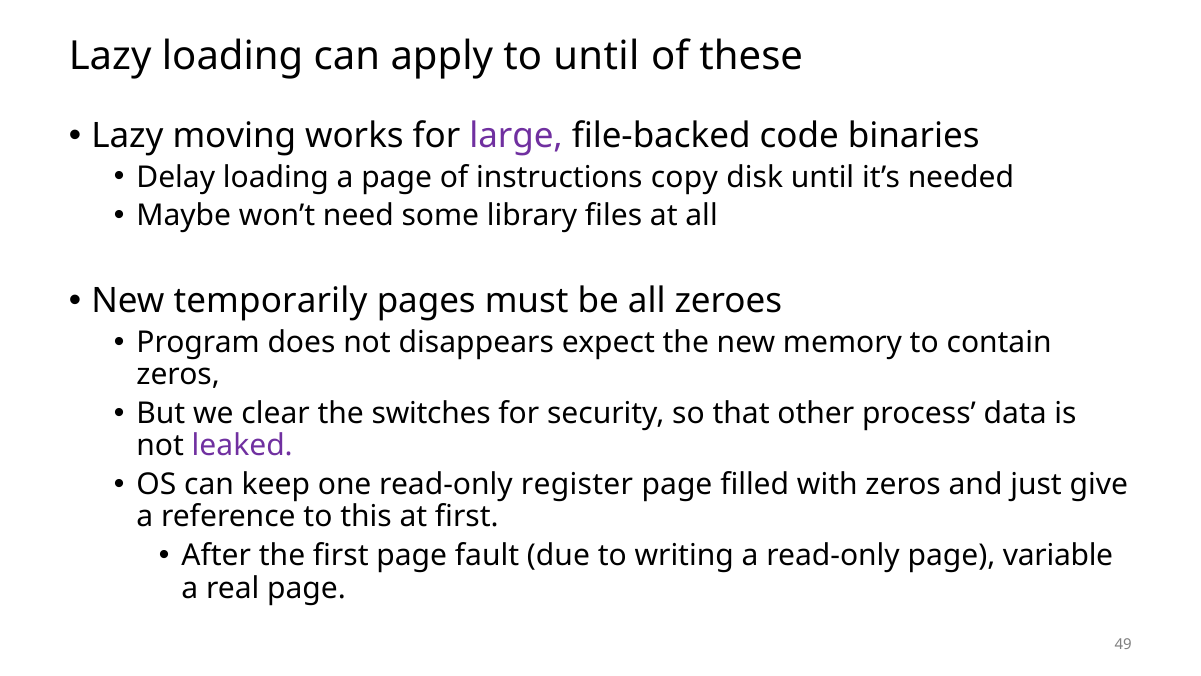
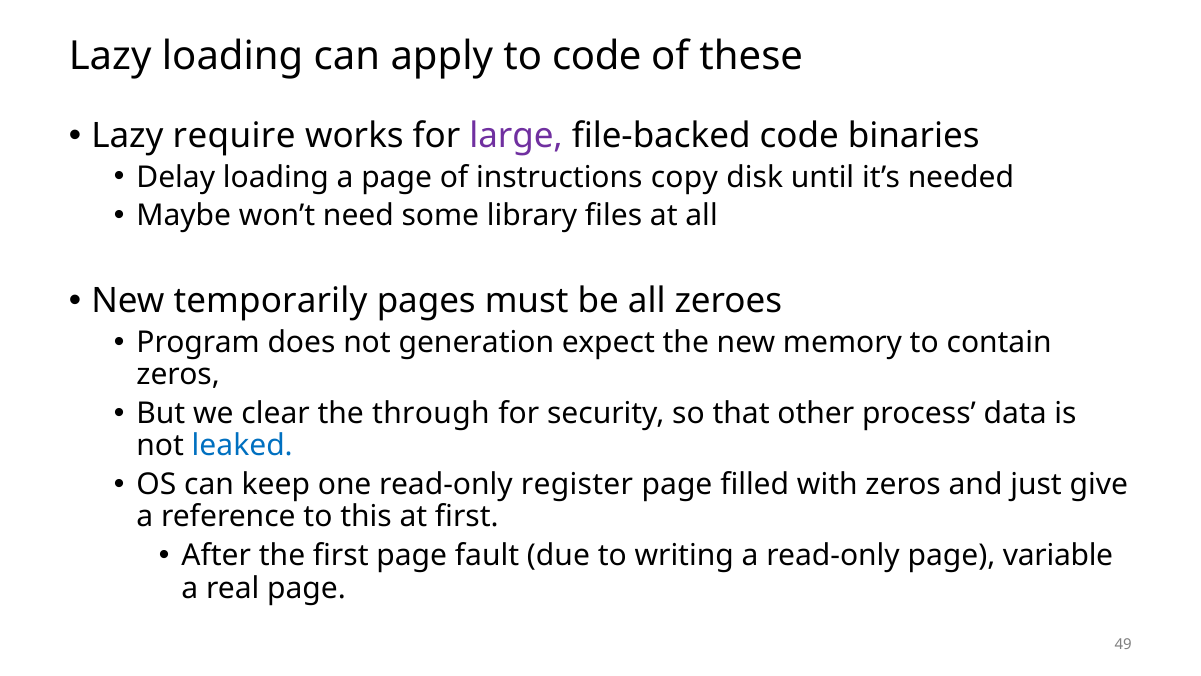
to until: until -> code
moving: moving -> require
disappears: disappears -> generation
switches: switches -> through
leaked colour: purple -> blue
